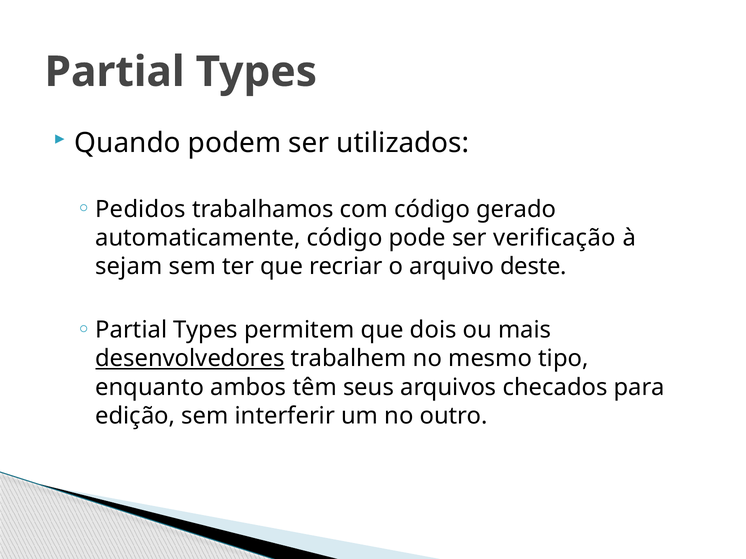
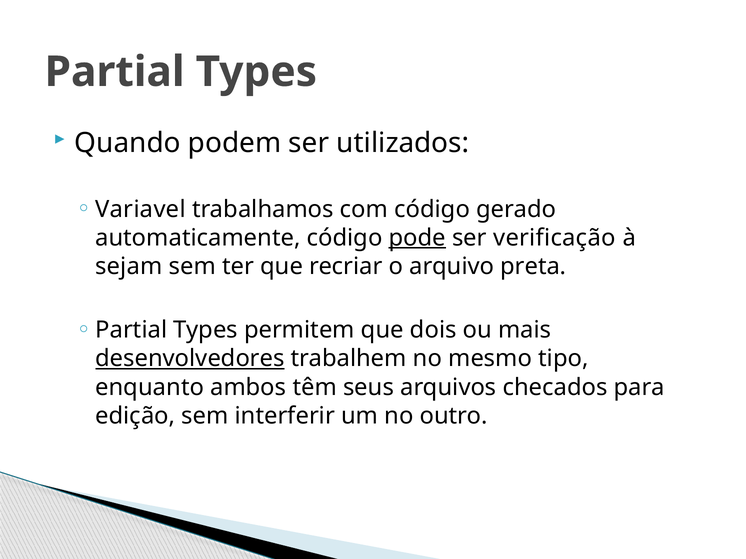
Pedidos: Pedidos -> Variavel
pode underline: none -> present
deste: deste -> preta
